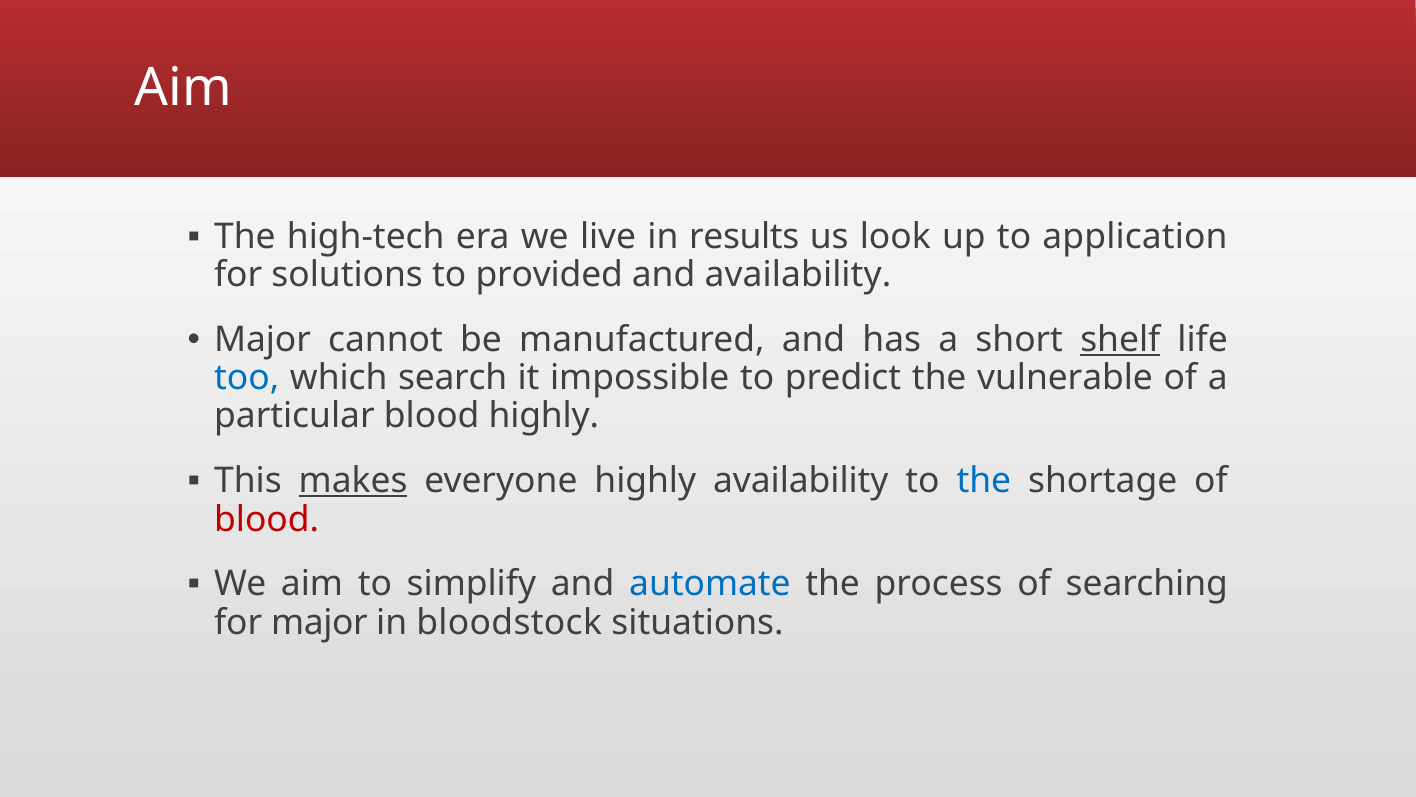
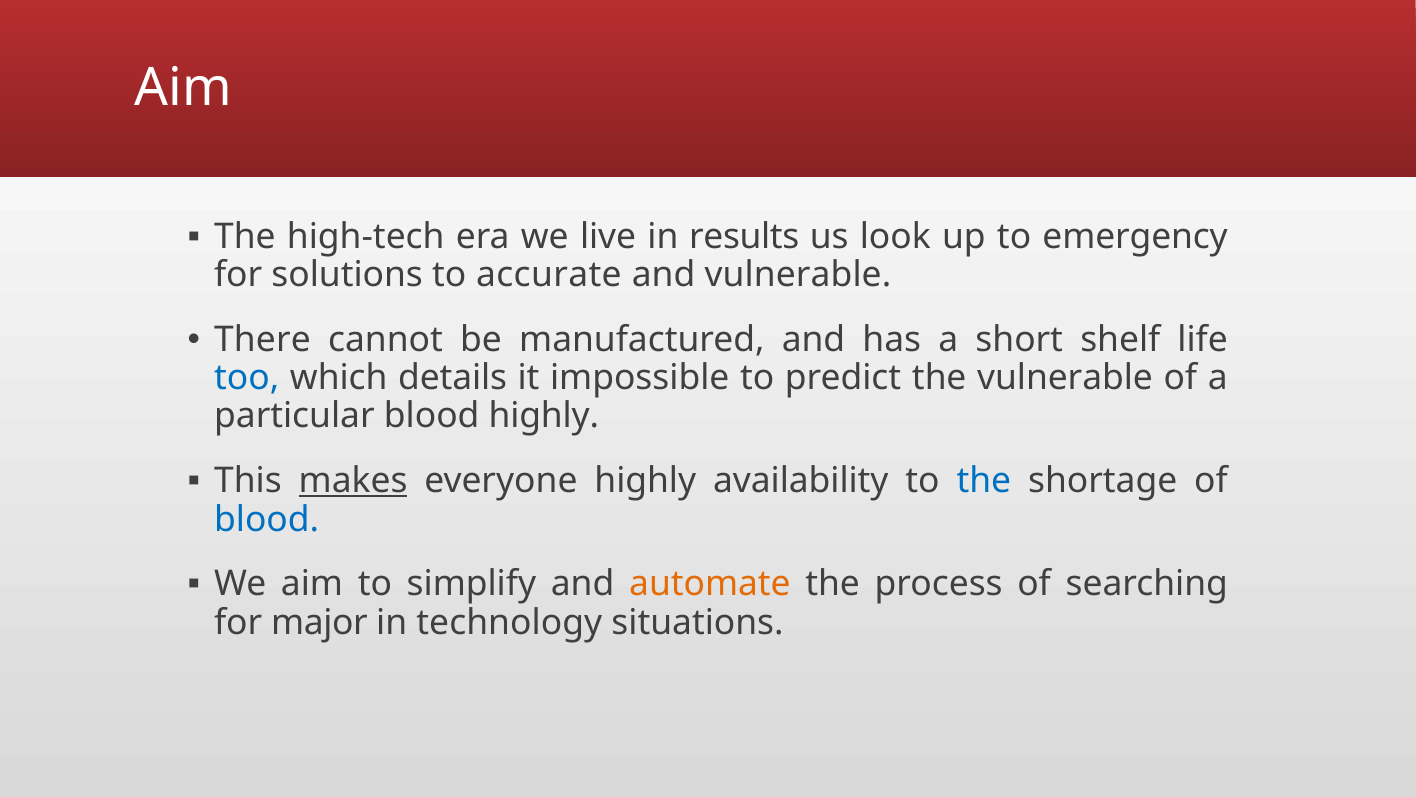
application: application -> emergency
provided: provided -> accurate
and availability: availability -> vulnerable
Major at (263, 340): Major -> There
shelf underline: present -> none
search: search -> details
blood at (267, 519) colour: red -> blue
automate colour: blue -> orange
bloodstock: bloodstock -> technology
